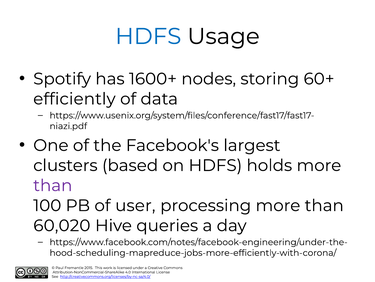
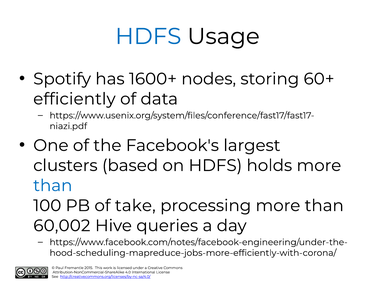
than at (53, 185) colour: purple -> blue
user: user -> take
60,020: 60,020 -> 60,002
